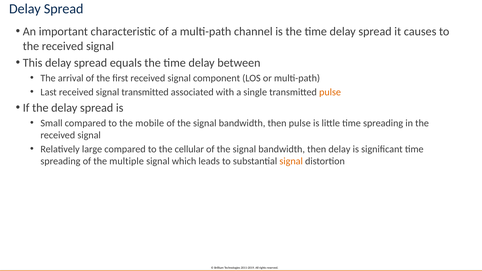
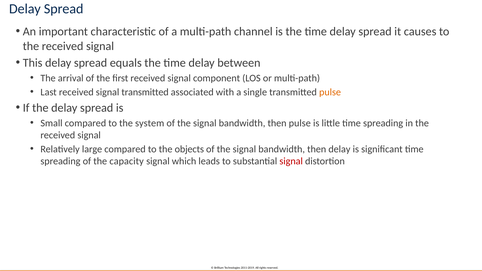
mobile: mobile -> system
cellular: cellular -> objects
multiple: multiple -> capacity
signal at (291, 161) colour: orange -> red
